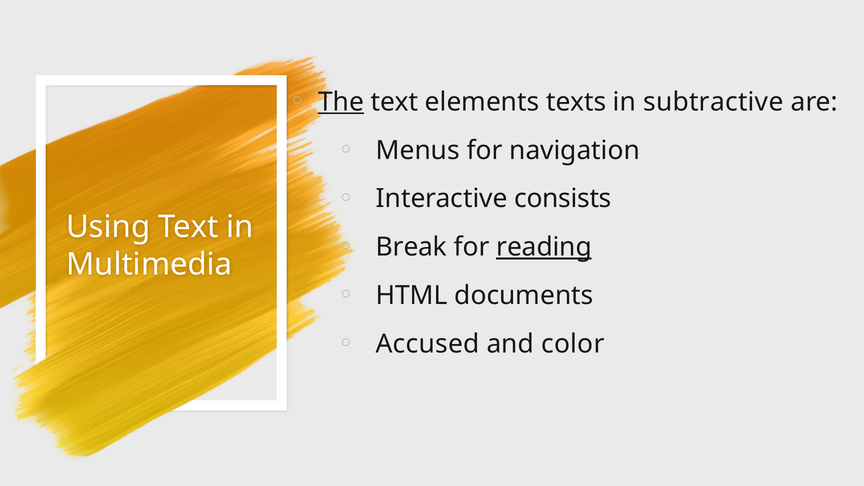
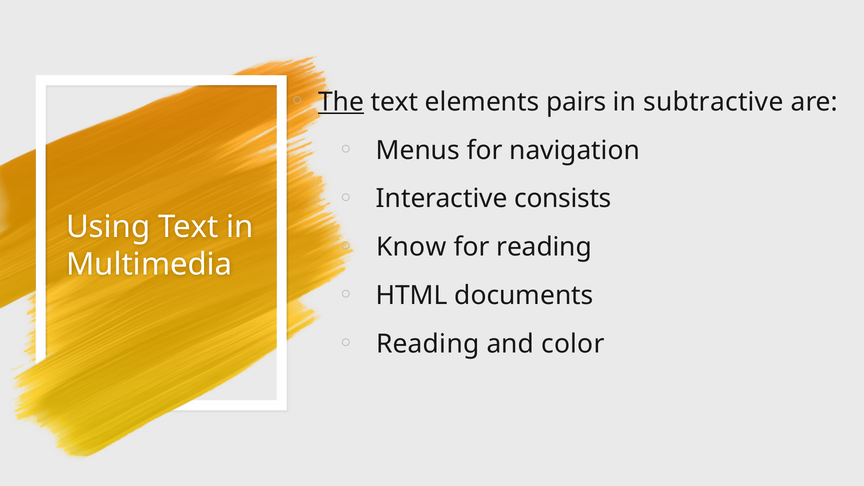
texts: texts -> pairs
Break: Break -> Know
reading at (544, 247) underline: present -> none
Accused at (428, 344): Accused -> Reading
